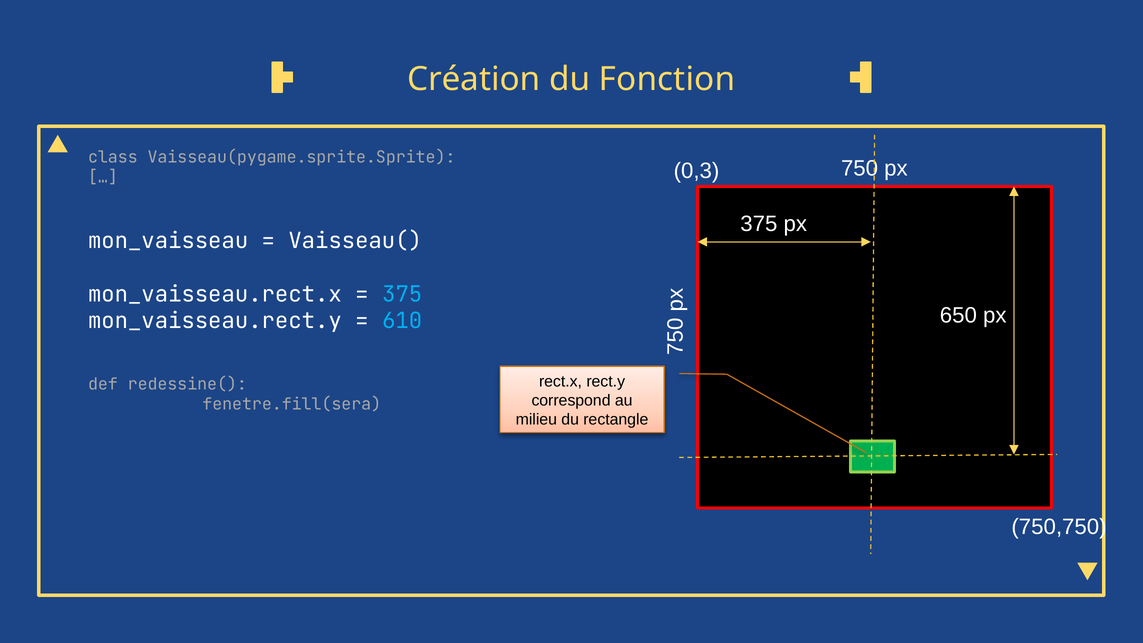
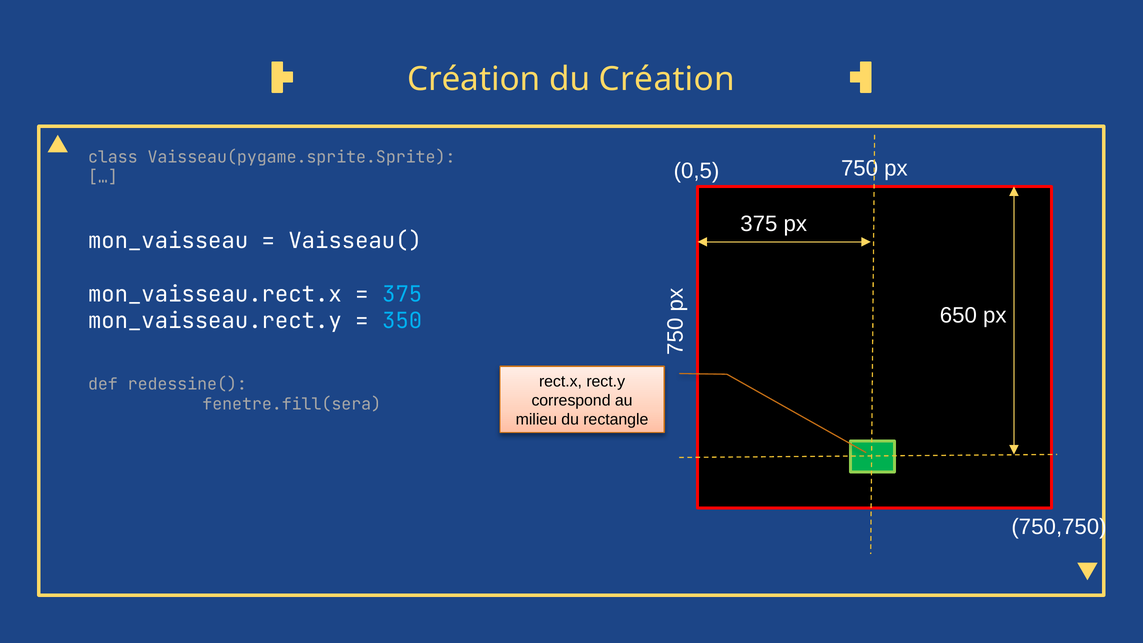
du Fonction: Fonction -> Création
0,3: 0,3 -> 0,5
610: 610 -> 350
